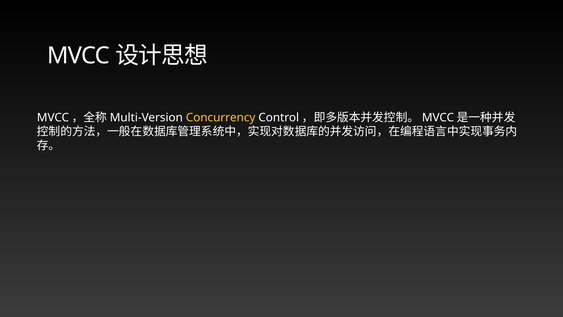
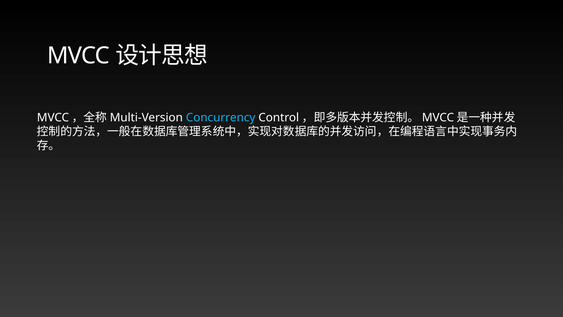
Concurrency colour: yellow -> light blue
